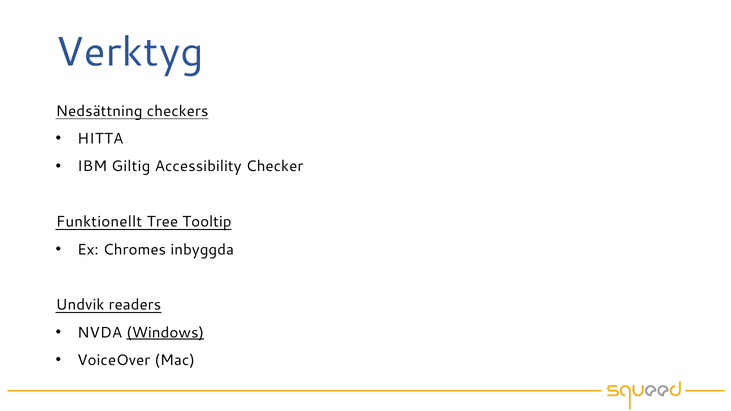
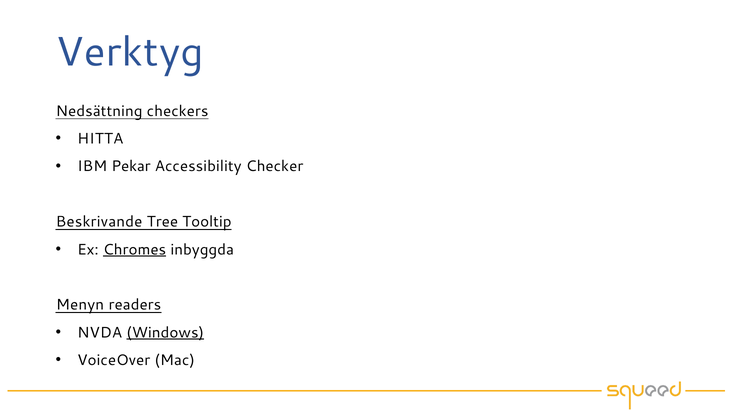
Giltig: Giltig -> Pekar
Funktionellt: Funktionellt -> Beskrivande
Chromes underline: none -> present
Undvik: Undvik -> Menyn
